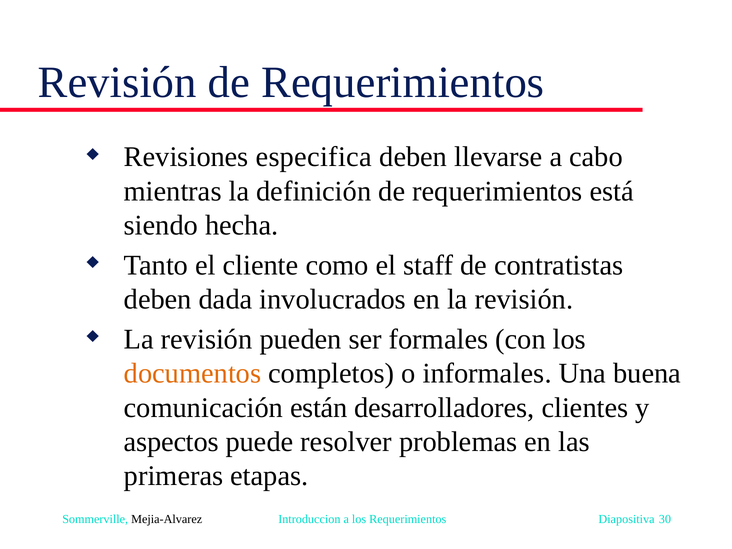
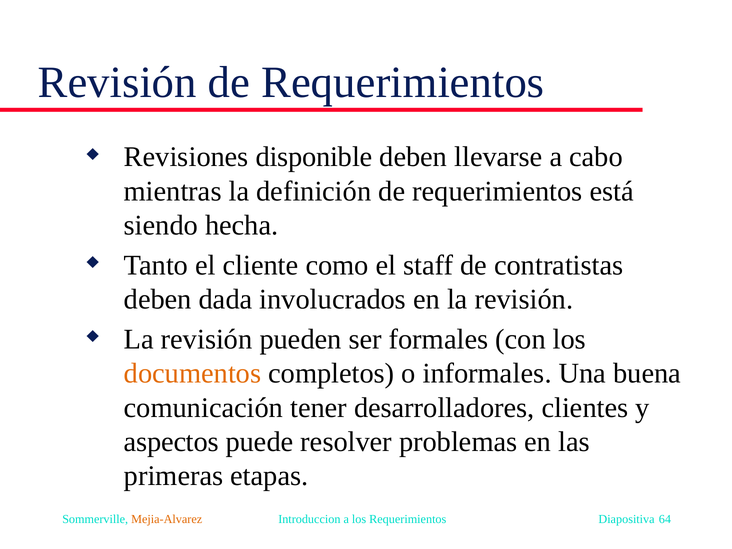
especifica: especifica -> disponible
están: están -> tener
Mejia-Alvarez colour: black -> orange
30: 30 -> 64
